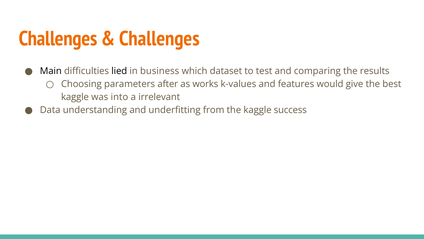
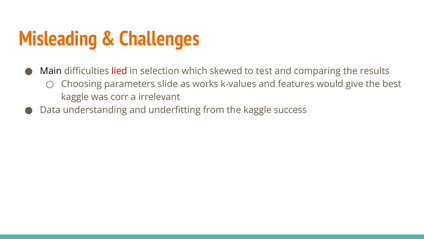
Challenges at (58, 39): Challenges -> Misleading
lied colour: black -> red
business: business -> selection
dataset: dataset -> skewed
after: after -> slide
into: into -> corr
